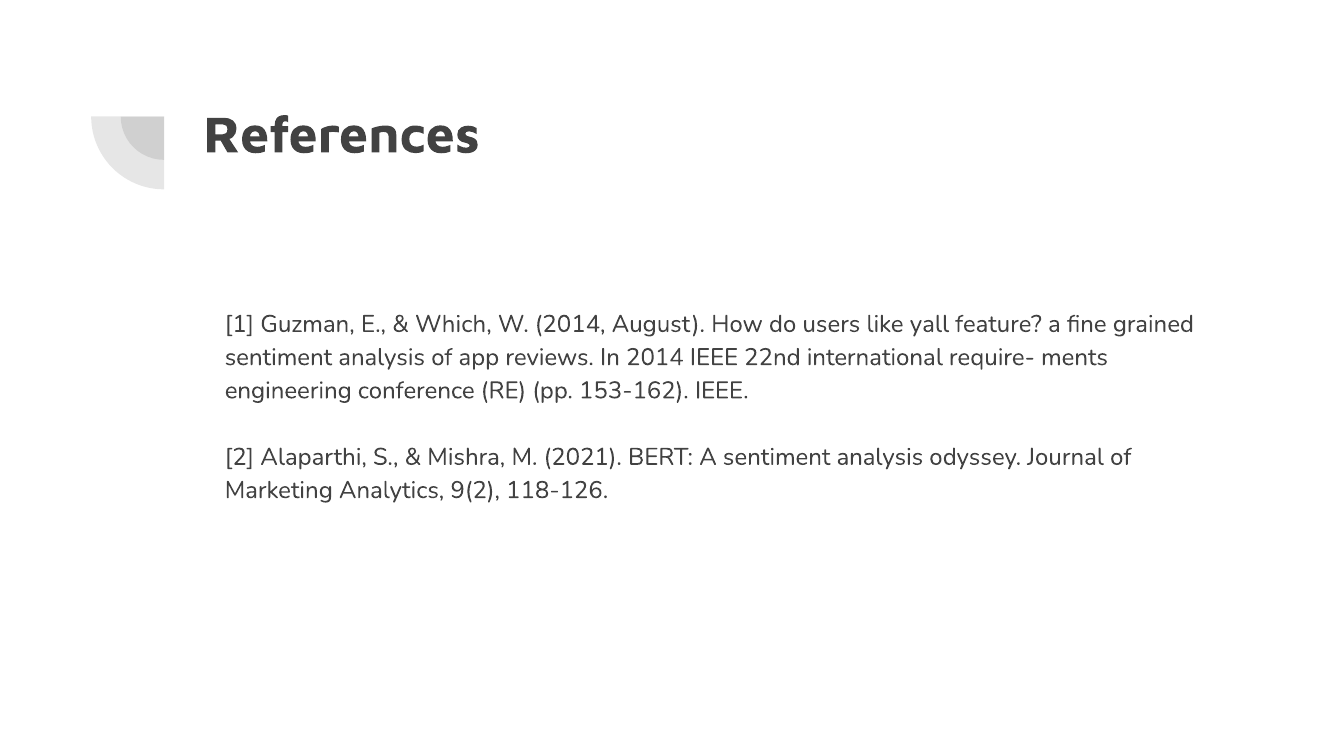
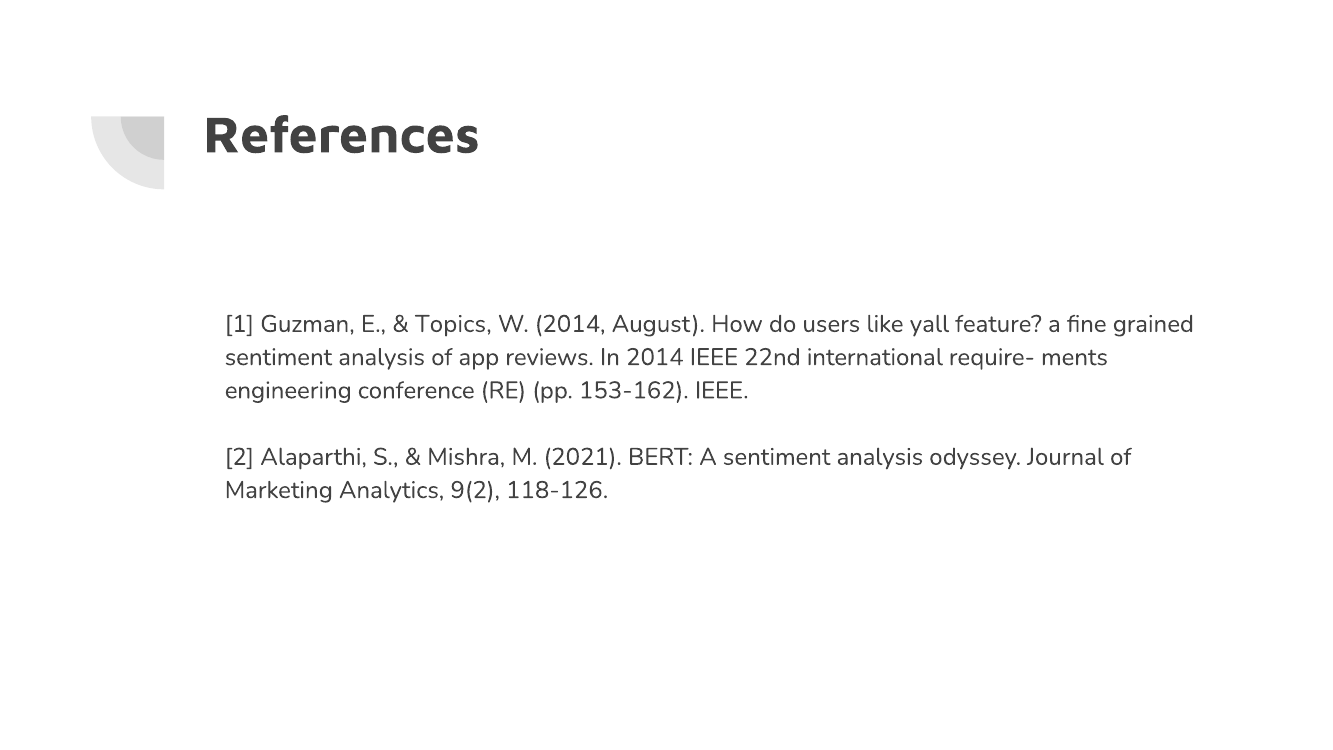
Which: Which -> Topics
